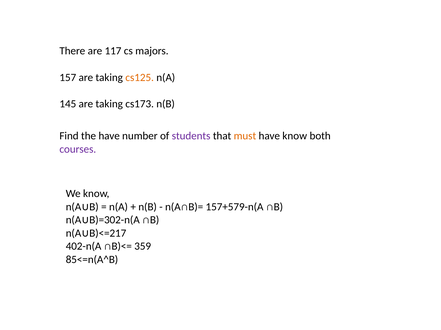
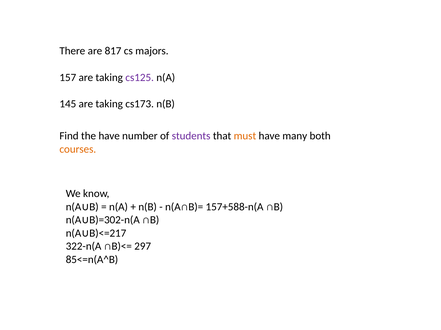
117: 117 -> 817
cs125 colour: orange -> purple
have know: know -> many
courses colour: purple -> orange
157+579-n(A: 157+579-n(A -> 157+588-n(A
402-n(A: 402-n(A -> 322-n(A
359: 359 -> 297
